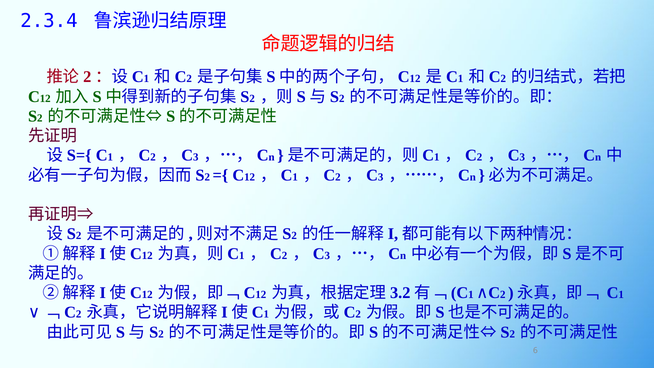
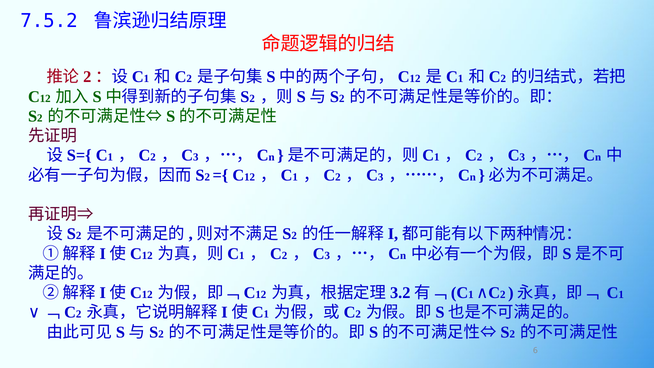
2.3.4: 2.3.4 -> 7.5.2
